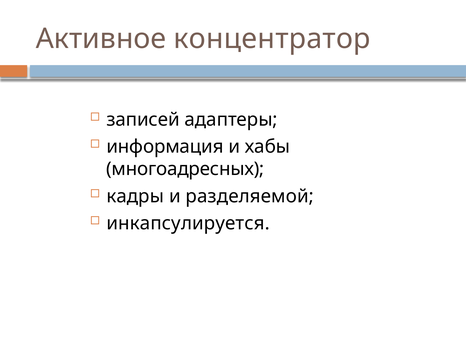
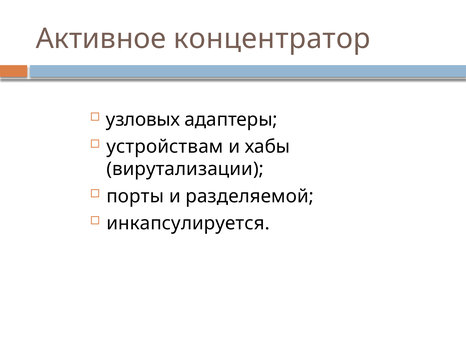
записей: записей -> узловых
информация: информация -> устройствам
многоадресных: многоадресных -> вирутализации
кадры: кадры -> порты
